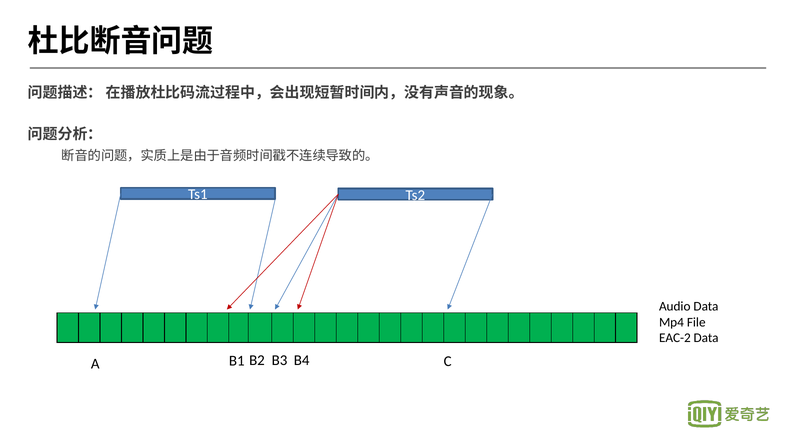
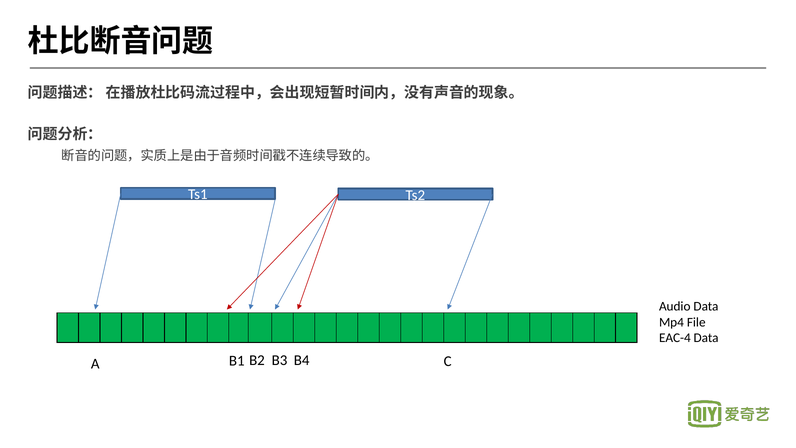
EAC-2: EAC-2 -> EAC-4
